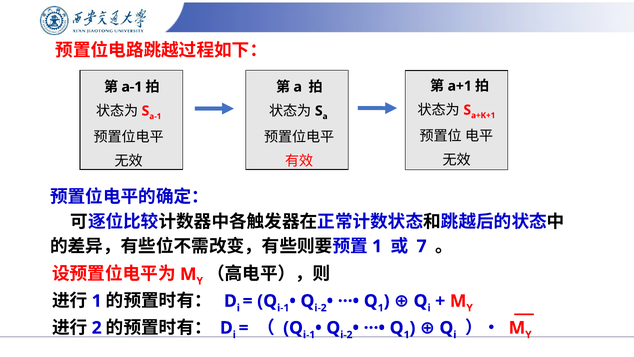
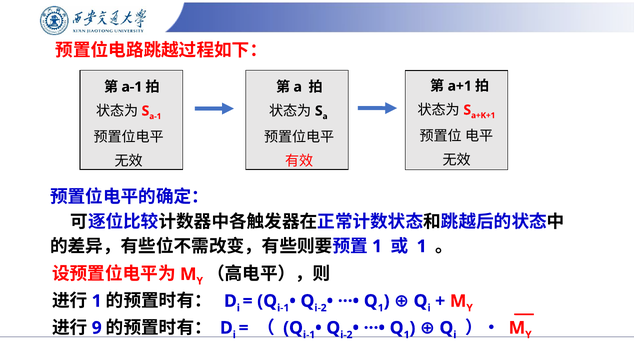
7 at (422, 246): 7 -> 1
2: 2 -> 9
